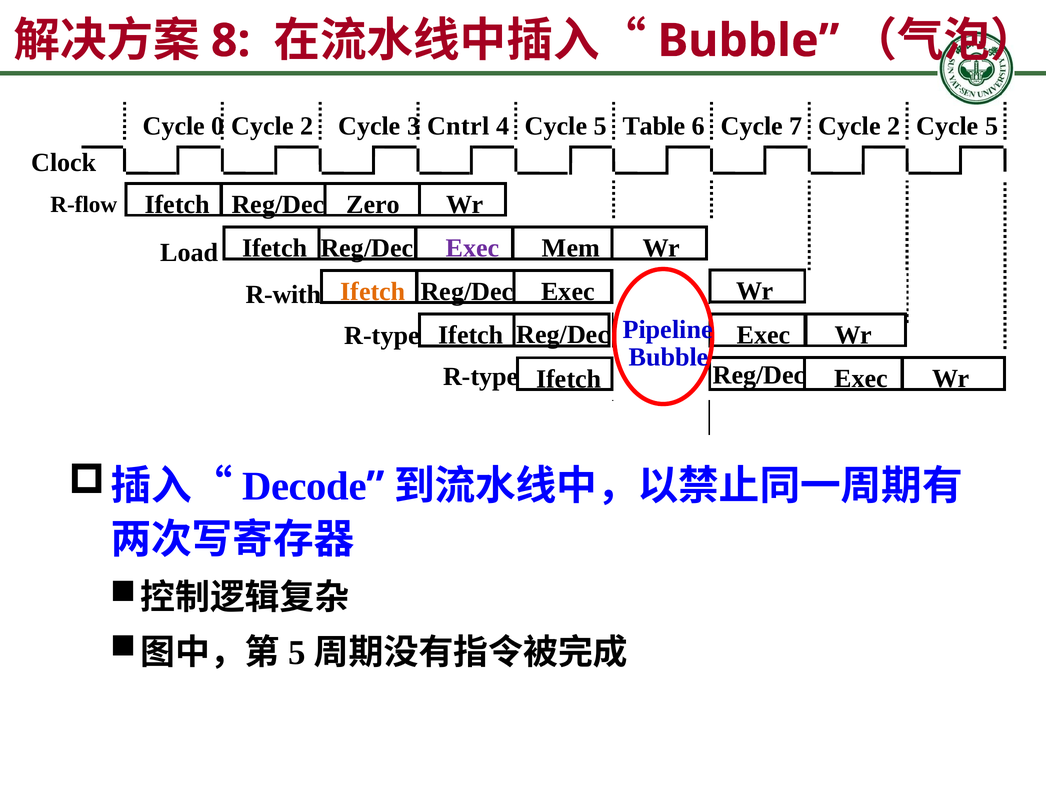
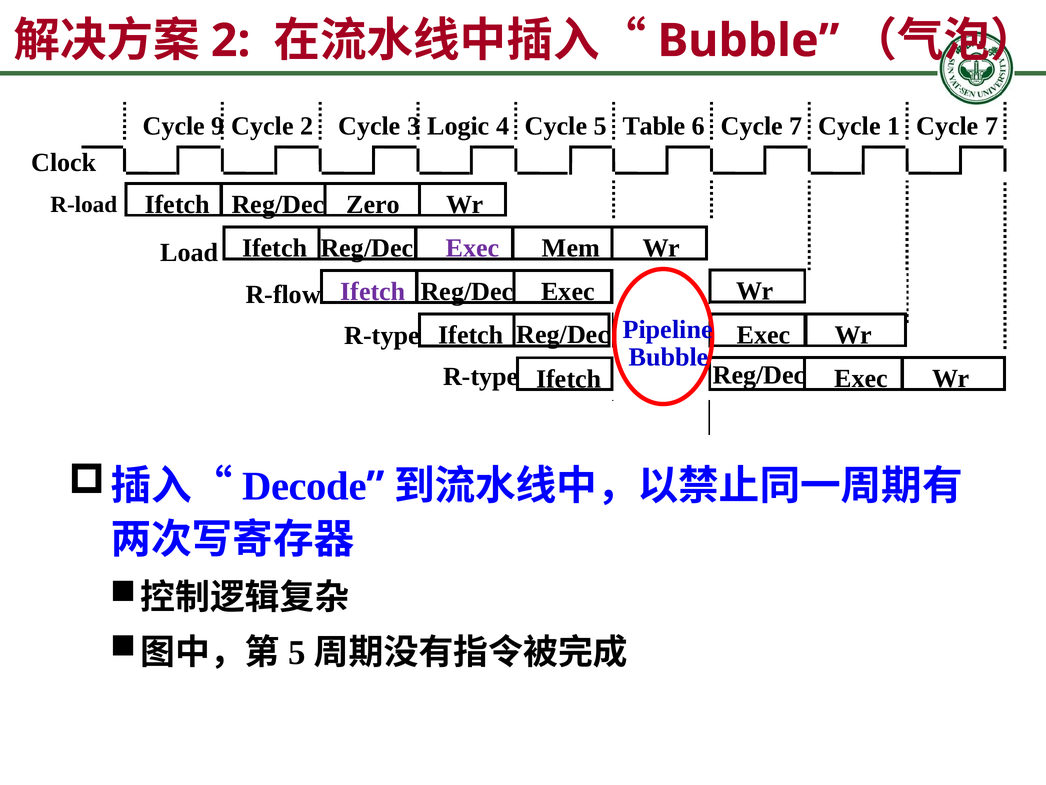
8 at (231, 41): 8 -> 2
0: 0 -> 9
Cntrl: Cntrl -> Logic
7 Cycle 2: 2 -> 1
5 at (992, 126): 5 -> 7
R-flow: R-flow -> R-load
Ifetch at (373, 291) colour: orange -> purple
R-with: R-with -> R-flow
